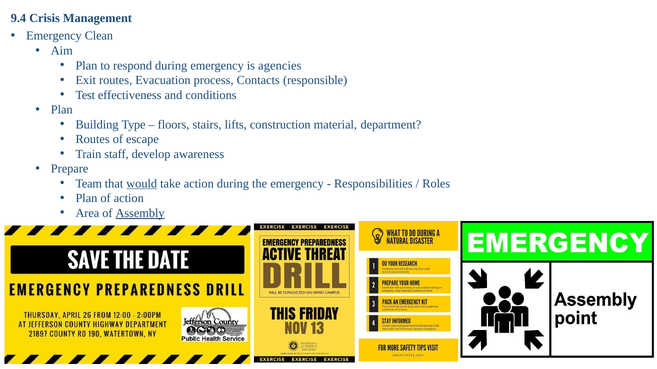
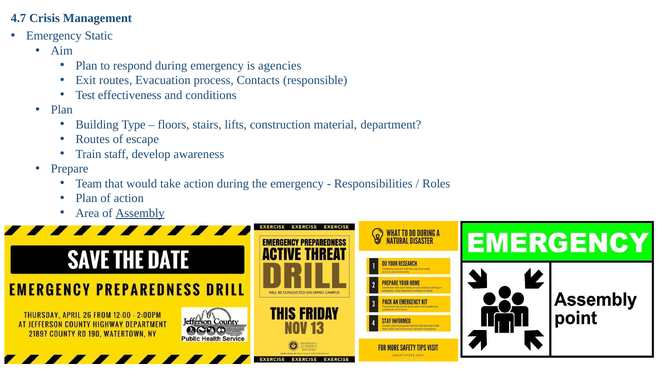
9.4: 9.4 -> 4.7
Clean: Clean -> Static
would underline: present -> none
